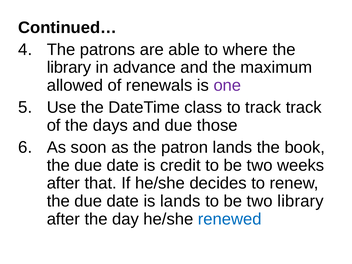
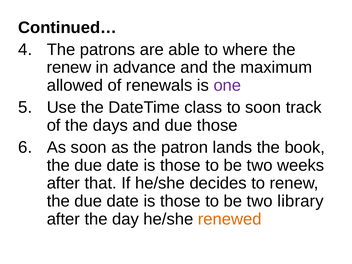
library at (69, 67): library -> renew
to track: track -> soon
credit at (180, 165): credit -> those
lands at (180, 201): lands -> those
renewed colour: blue -> orange
